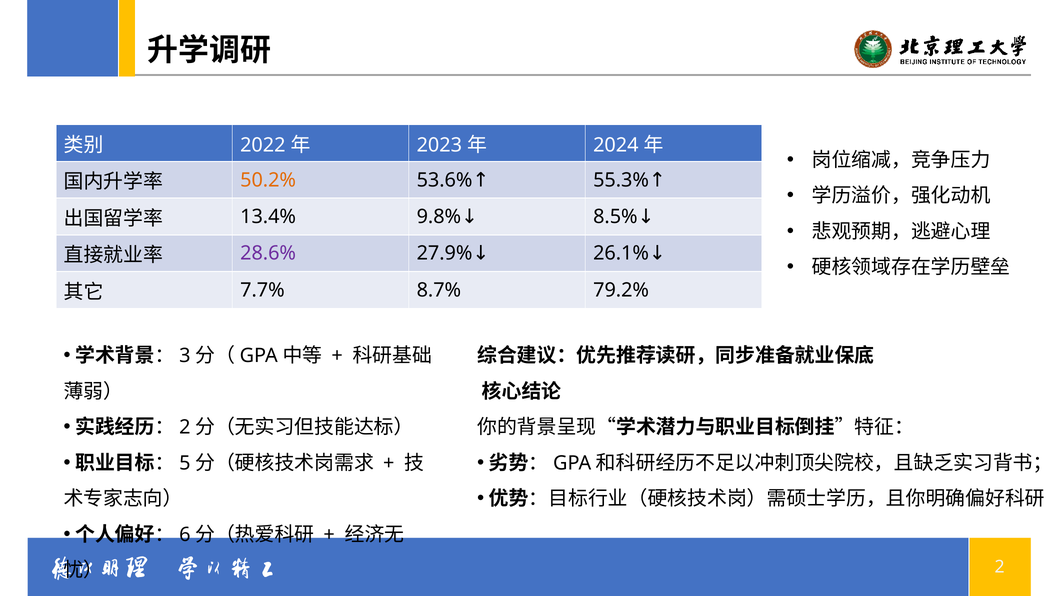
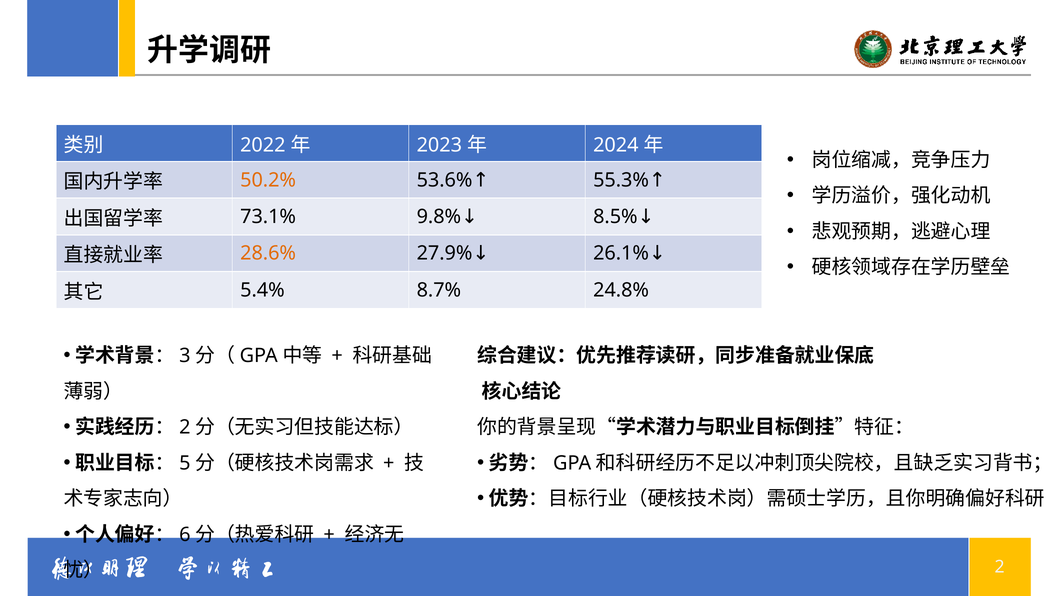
13.4%: 13.4% -> 73.1%
28.6% colour: purple -> orange
7.7%: 7.7% -> 5.4%
79.2%: 79.2% -> 24.8%
